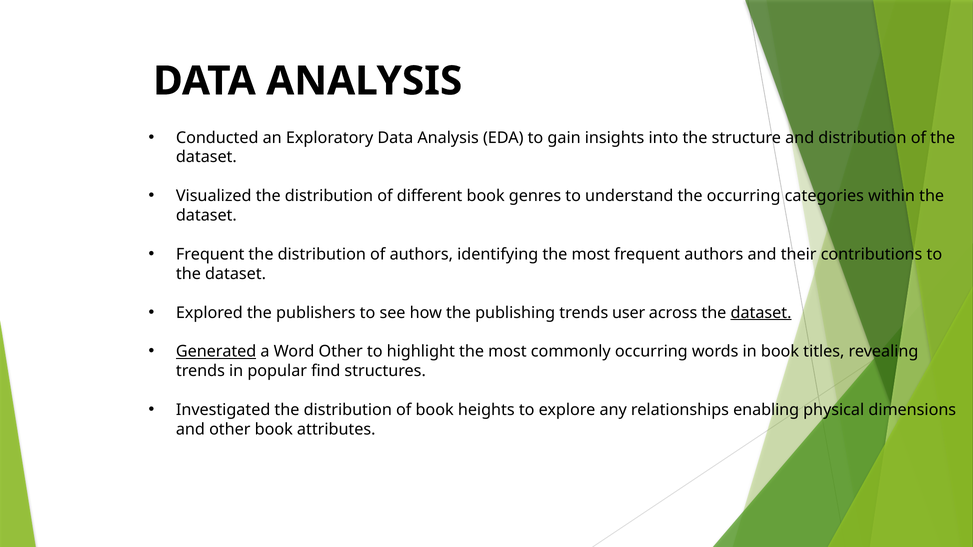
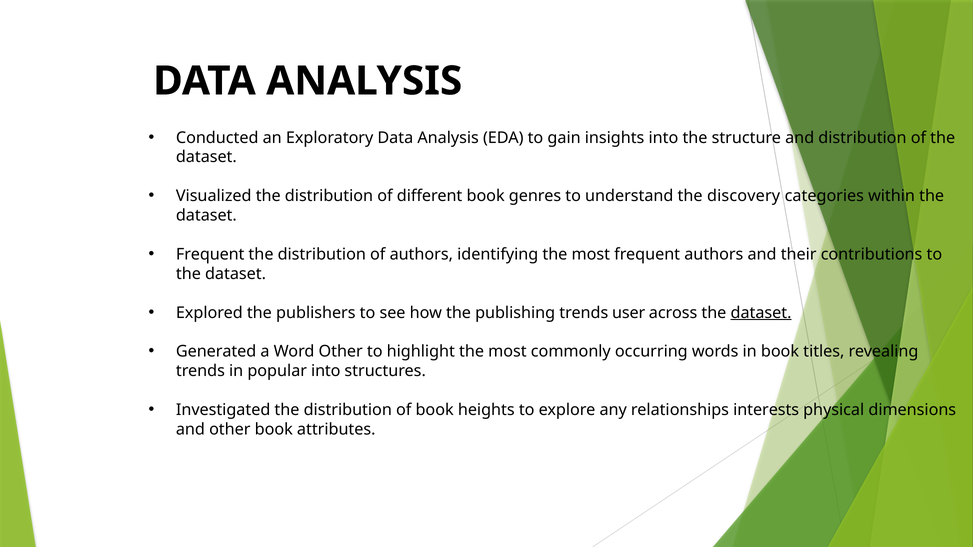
the occurring: occurring -> discovery
Generated underline: present -> none
popular find: find -> into
enabling: enabling -> interests
